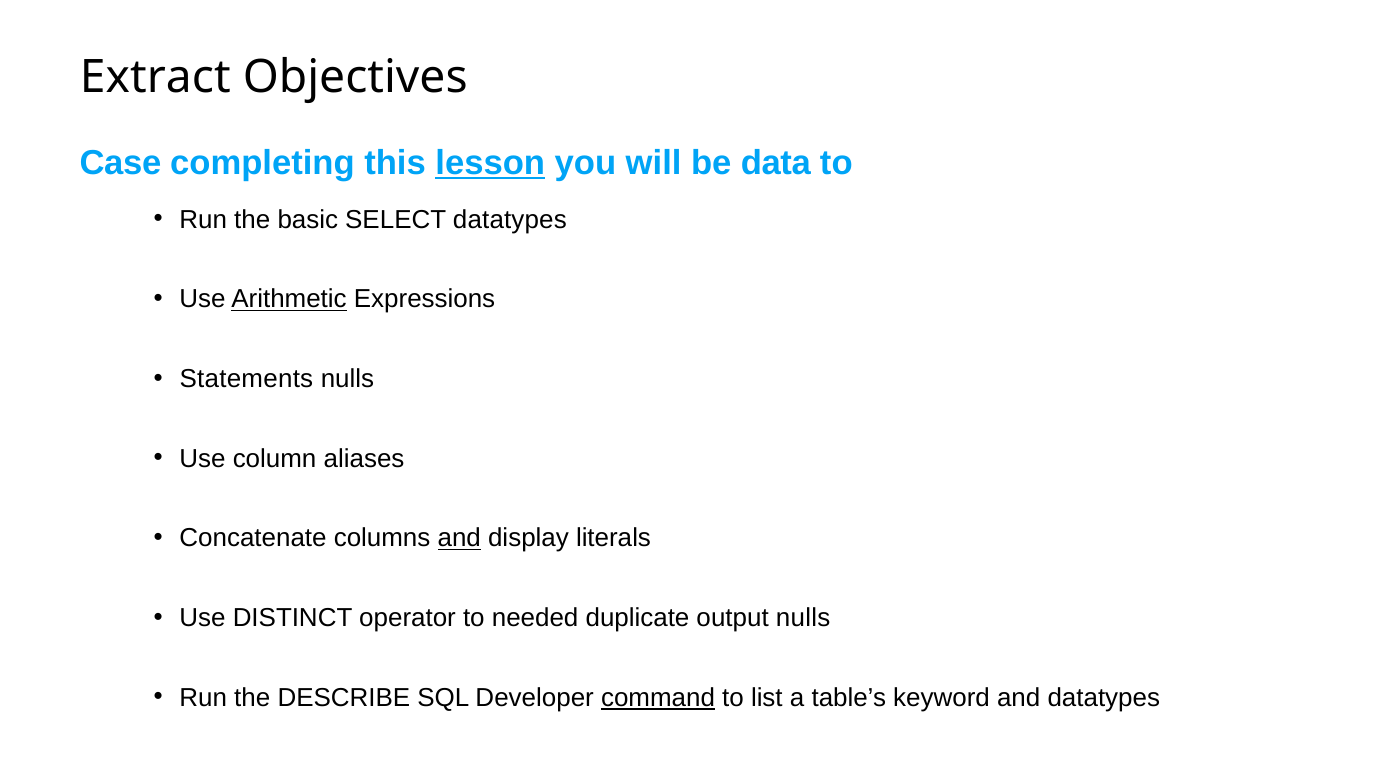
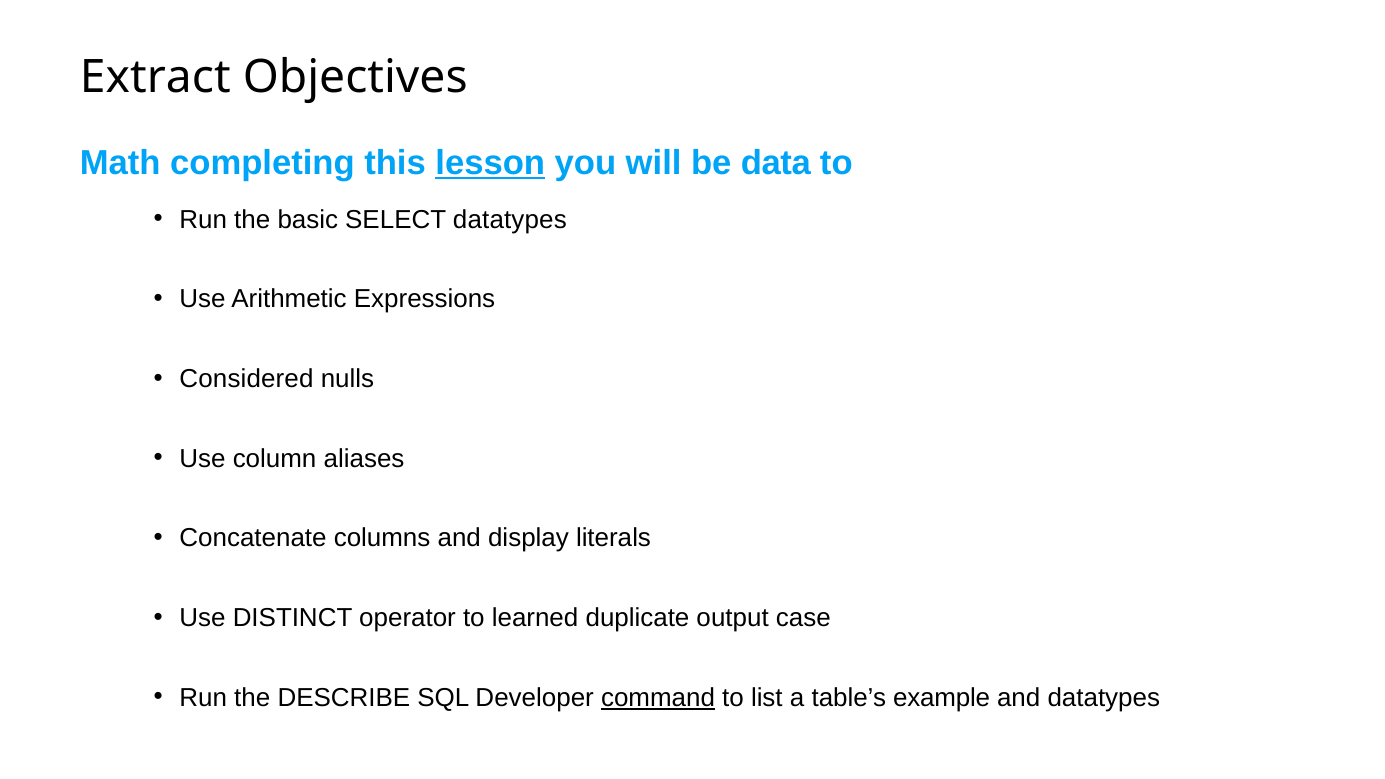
Case: Case -> Math
Arithmetic underline: present -> none
Statements: Statements -> Considered
and at (459, 538) underline: present -> none
needed: needed -> learned
output nulls: nulls -> case
keyword: keyword -> example
